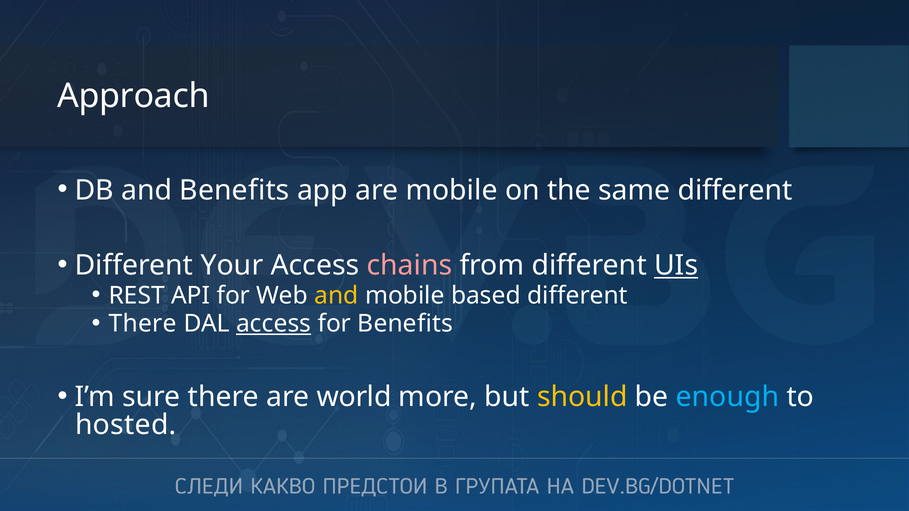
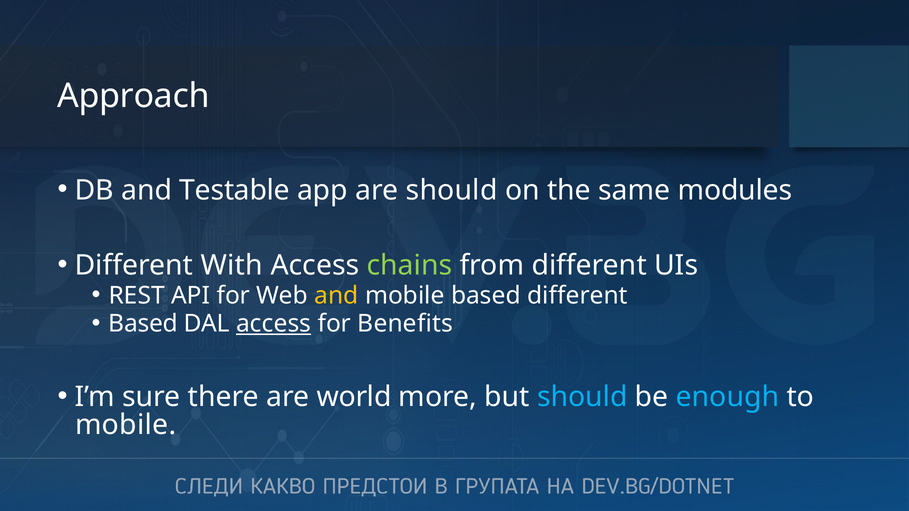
and Benefits: Benefits -> Testable
are mobile: mobile -> should
same different: different -> modules
Your: Your -> With
chains colour: pink -> light green
UIs underline: present -> none
There at (143, 324): There -> Based
should at (582, 397) colour: yellow -> light blue
hosted at (126, 425): hosted -> mobile
